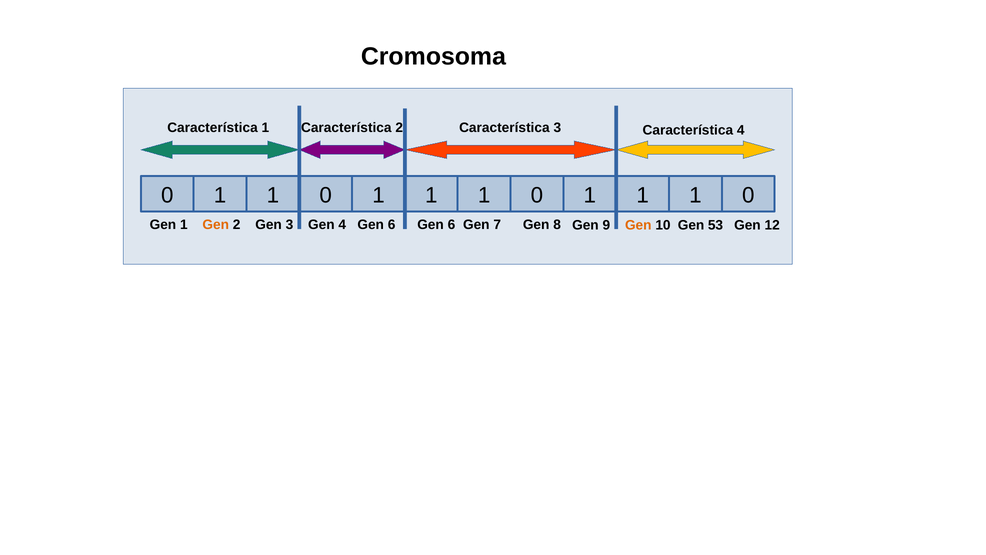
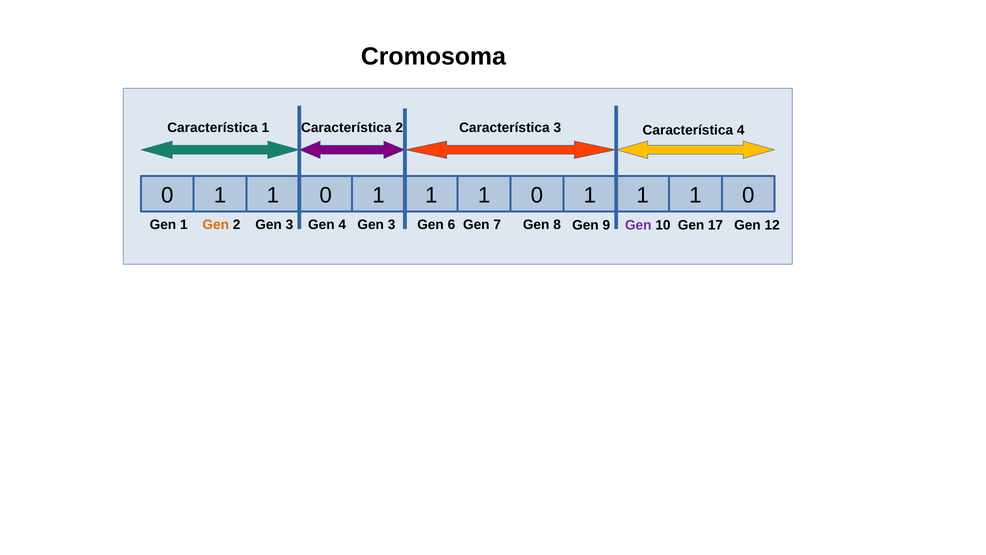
4 Gen 6: 6 -> 3
Gen at (638, 225) colour: orange -> purple
53: 53 -> 17
